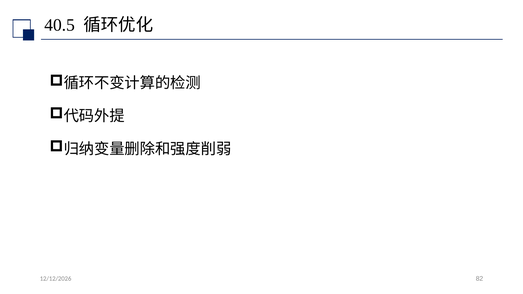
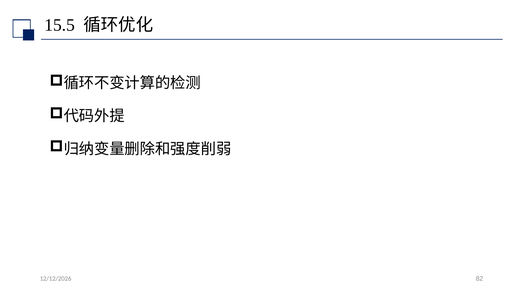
40.5: 40.5 -> 15.5
